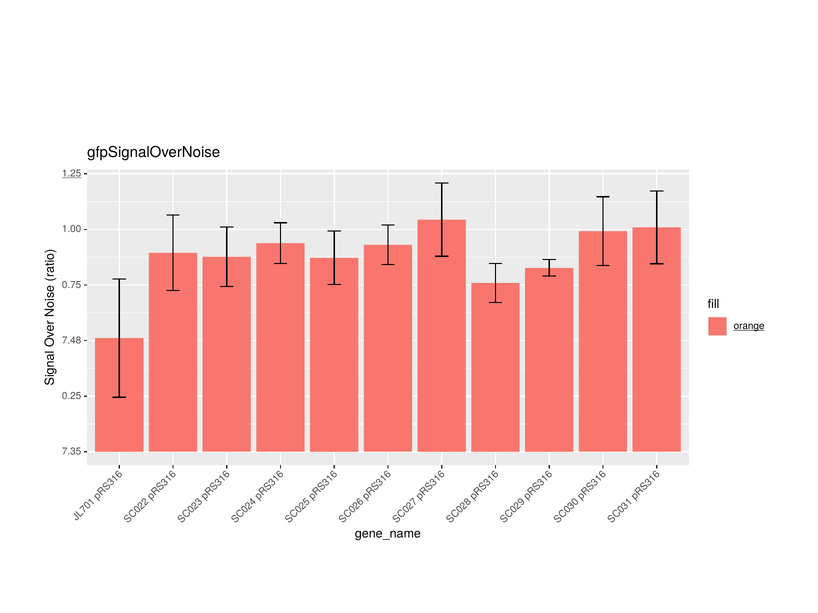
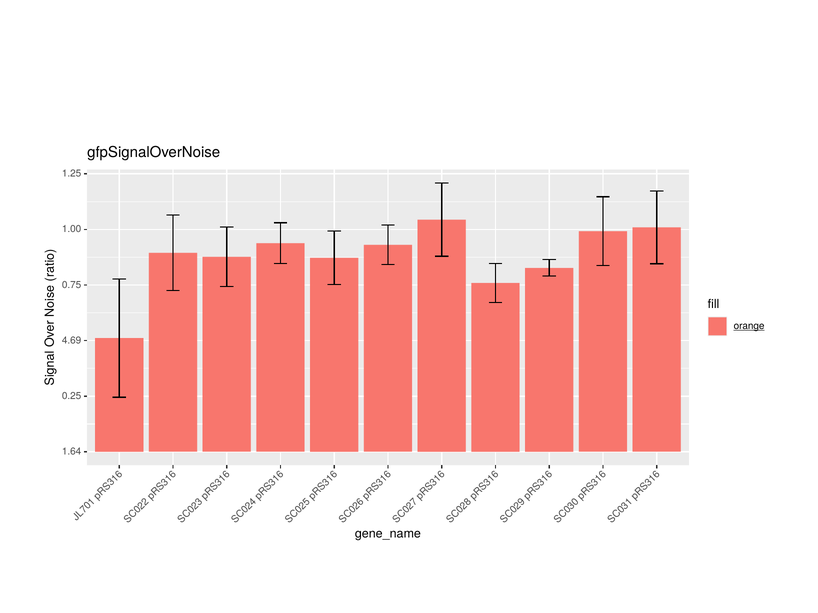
1.25 underline: present -> none
7.48: 7.48 -> 4.69
7.35: 7.35 -> 1.64
